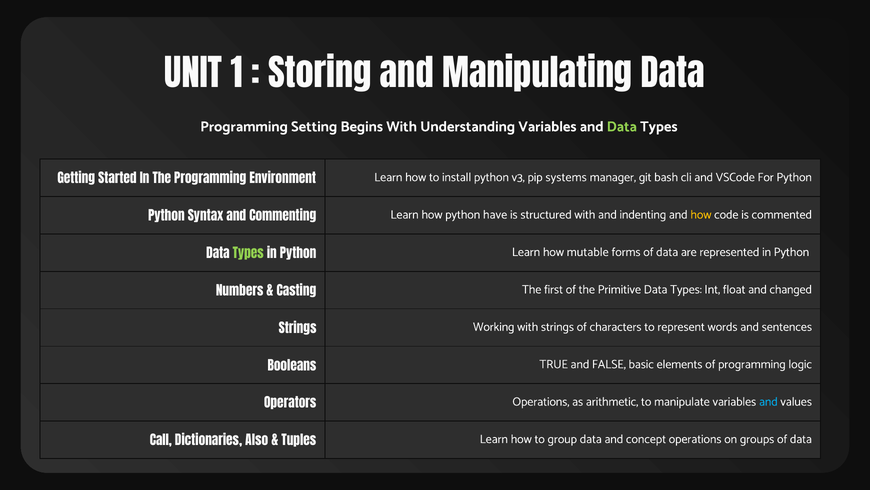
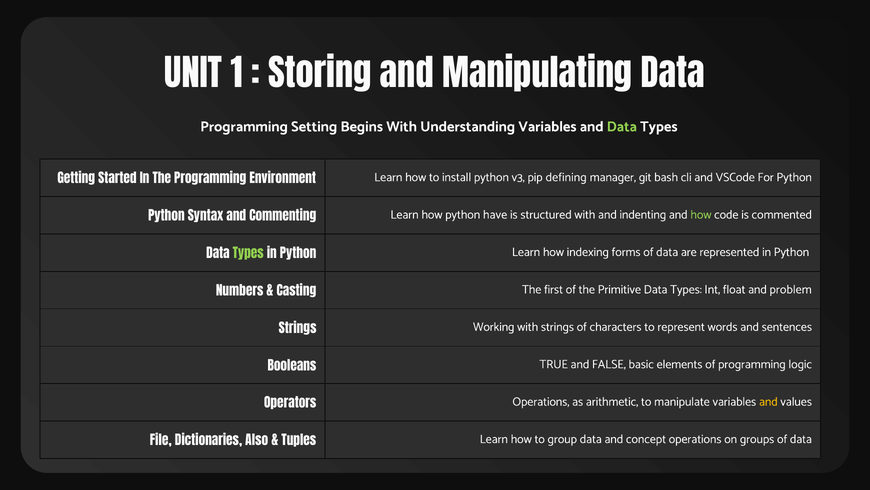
systems: systems -> defining
how at (701, 214) colour: yellow -> light green
mutable: mutable -> indexing
changed: changed -> problem
and at (768, 401) colour: light blue -> yellow
Call: Call -> File
